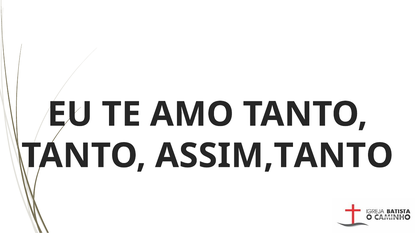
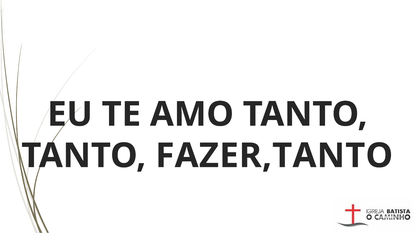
ASSIM,TANTO: ASSIM,TANTO -> FAZER,TANTO
